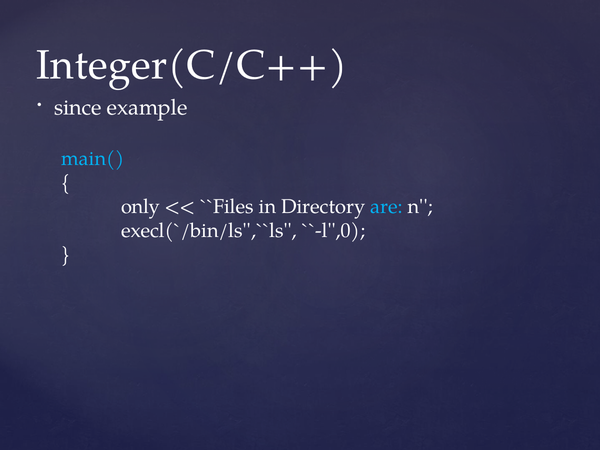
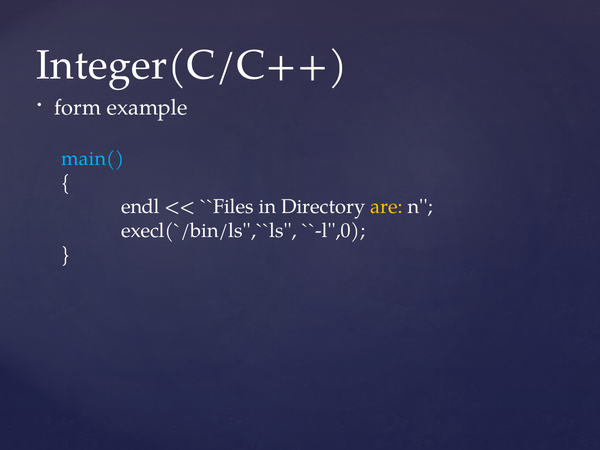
since: since -> form
only: only -> endl
are colour: light blue -> yellow
